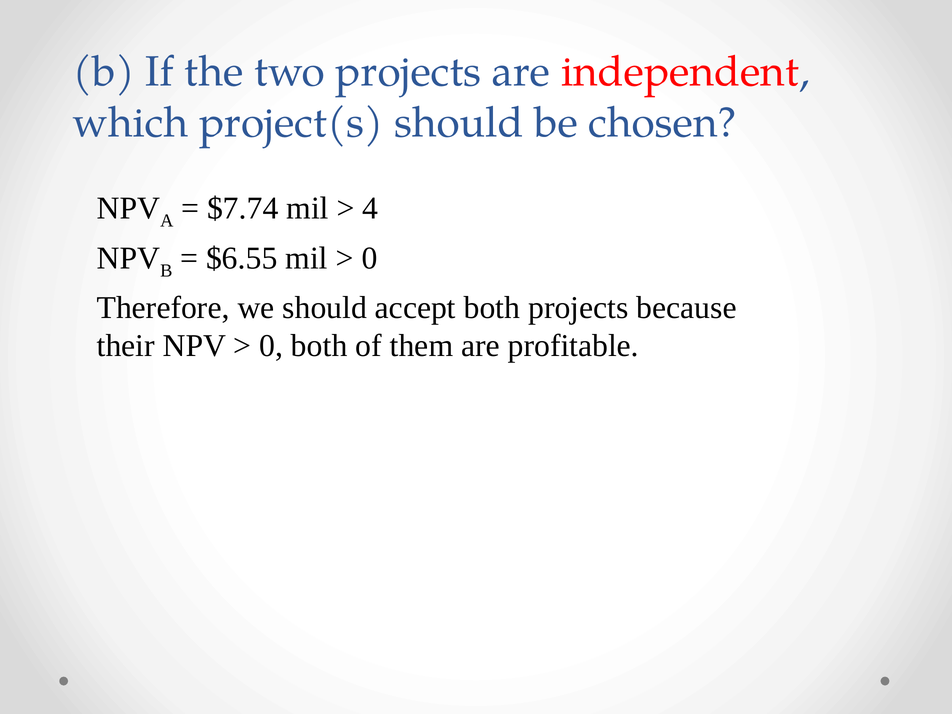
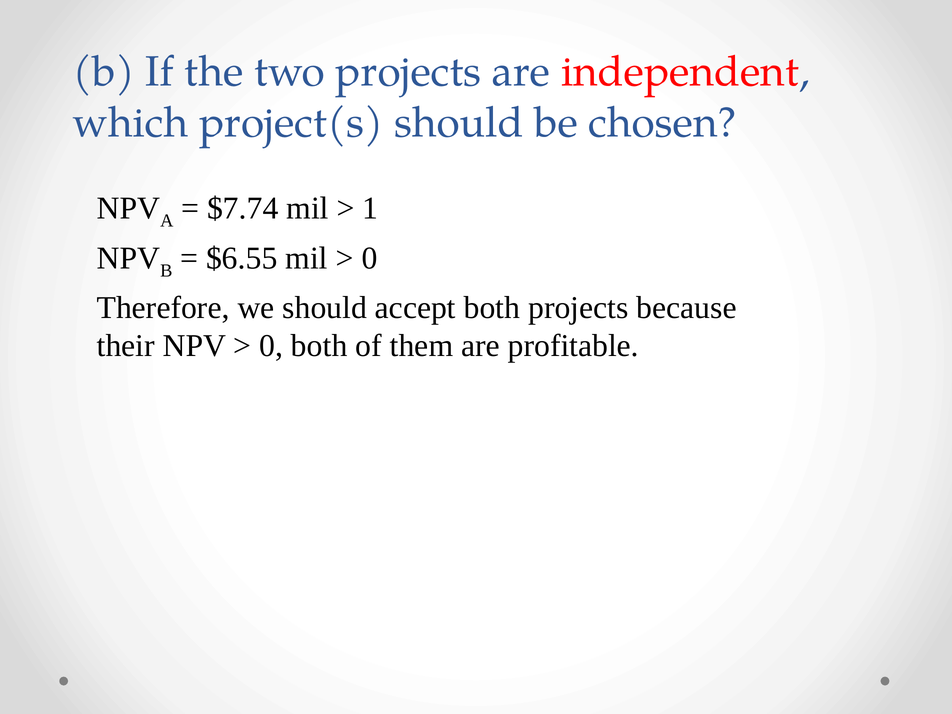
4: 4 -> 1
